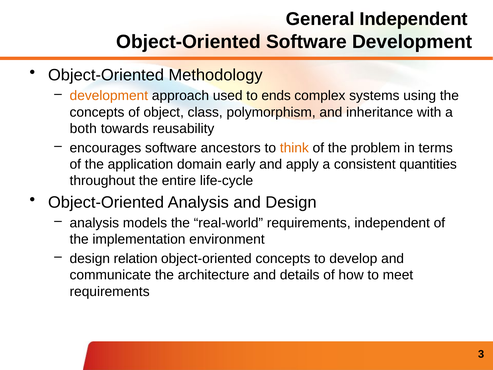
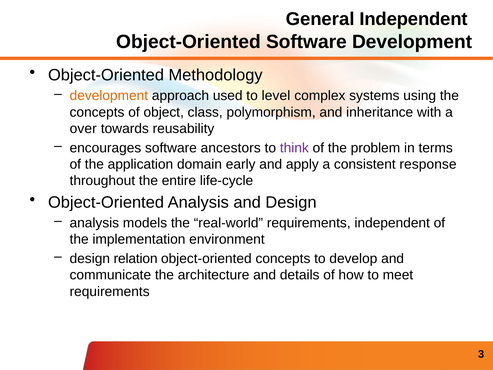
ends: ends -> level
both: both -> over
think colour: orange -> purple
quantities: quantities -> response
